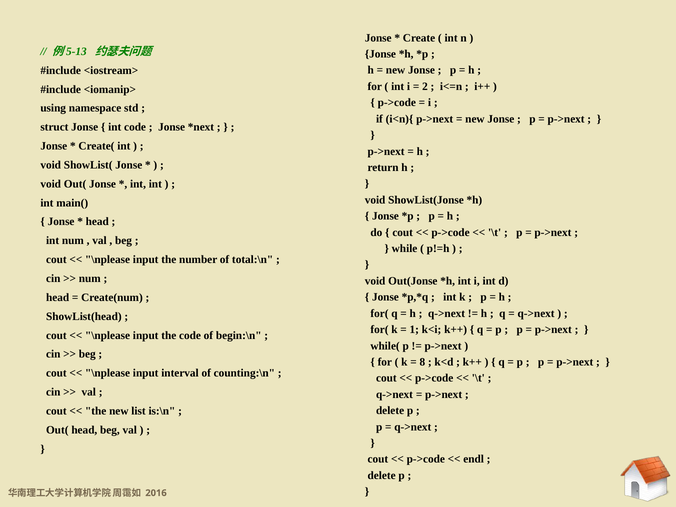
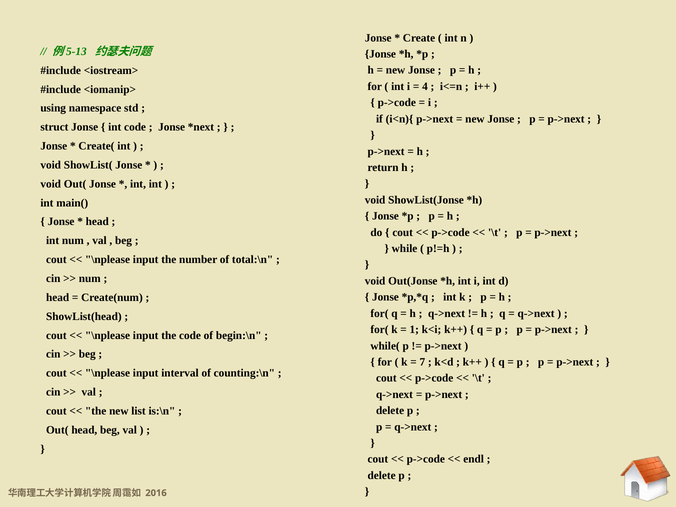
2: 2 -> 4
8: 8 -> 7
